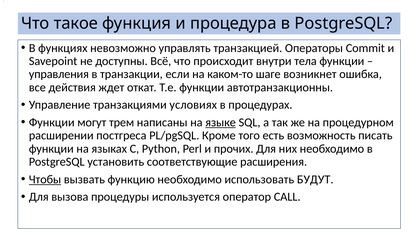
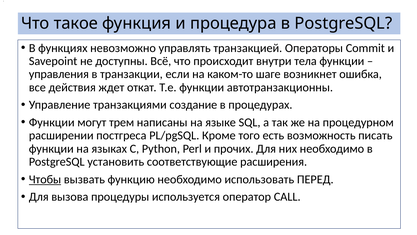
условиях: условиях -> создание
языке underline: present -> none
БУДУТ: БУДУТ -> ПЕРЕД
